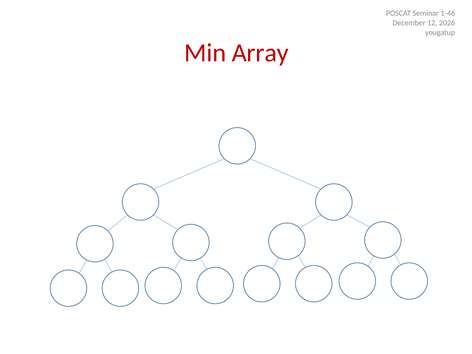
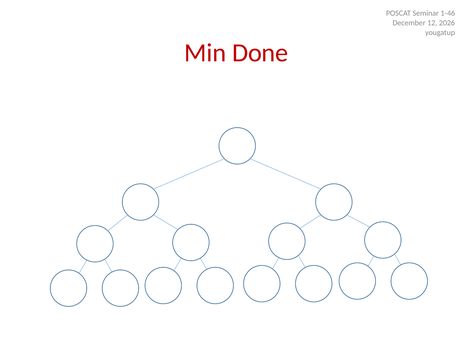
Array: Array -> Done
